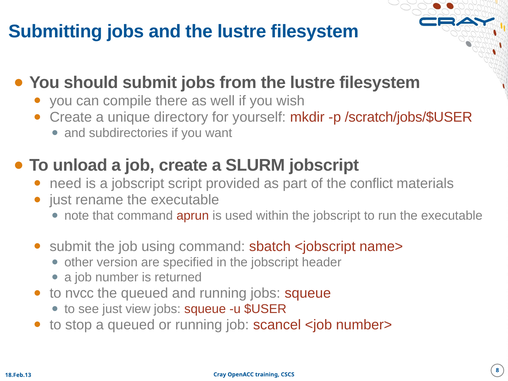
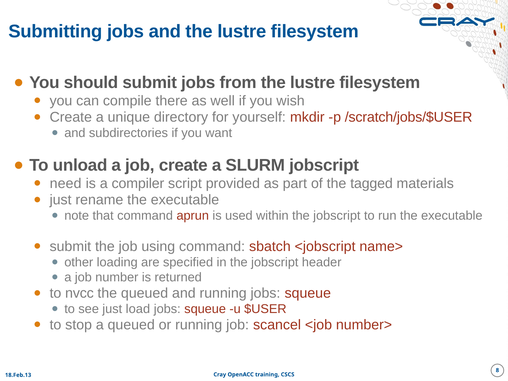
a jobscript: jobscript -> compiler
conflict: conflict -> tagged
version: version -> loading
view: view -> load
